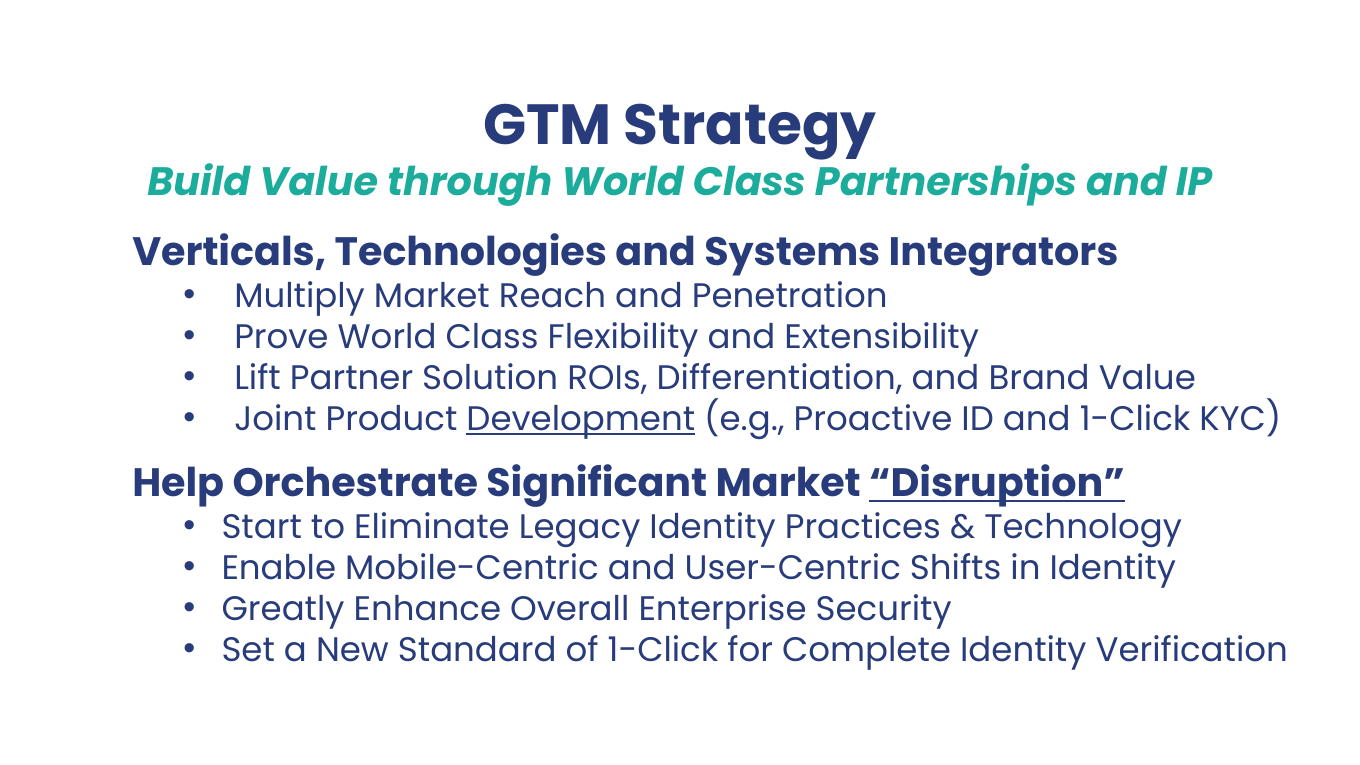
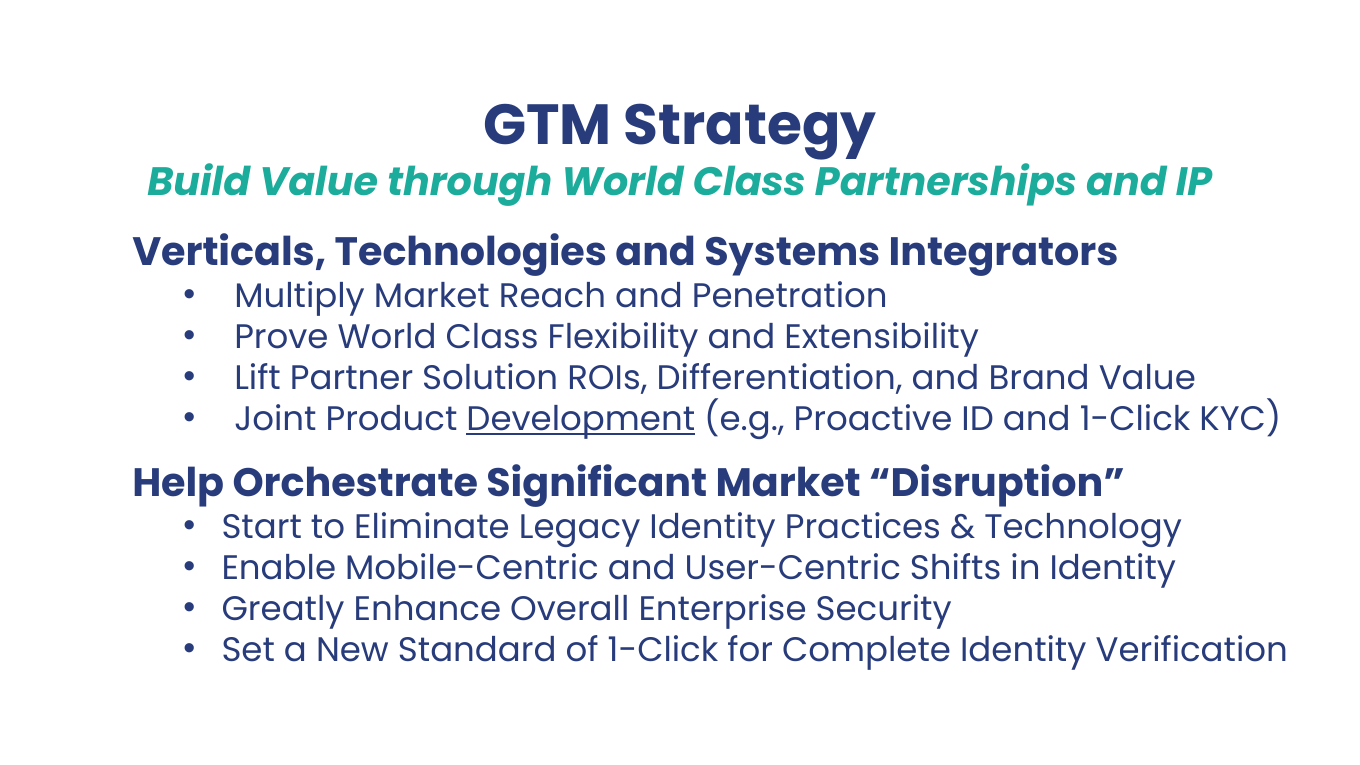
Disruption underline: present -> none
